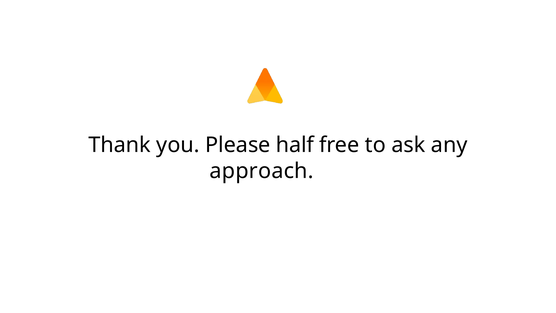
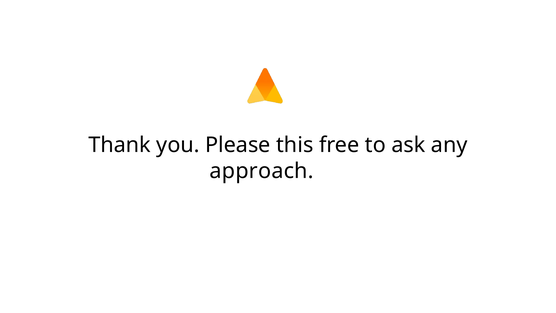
half: half -> this
